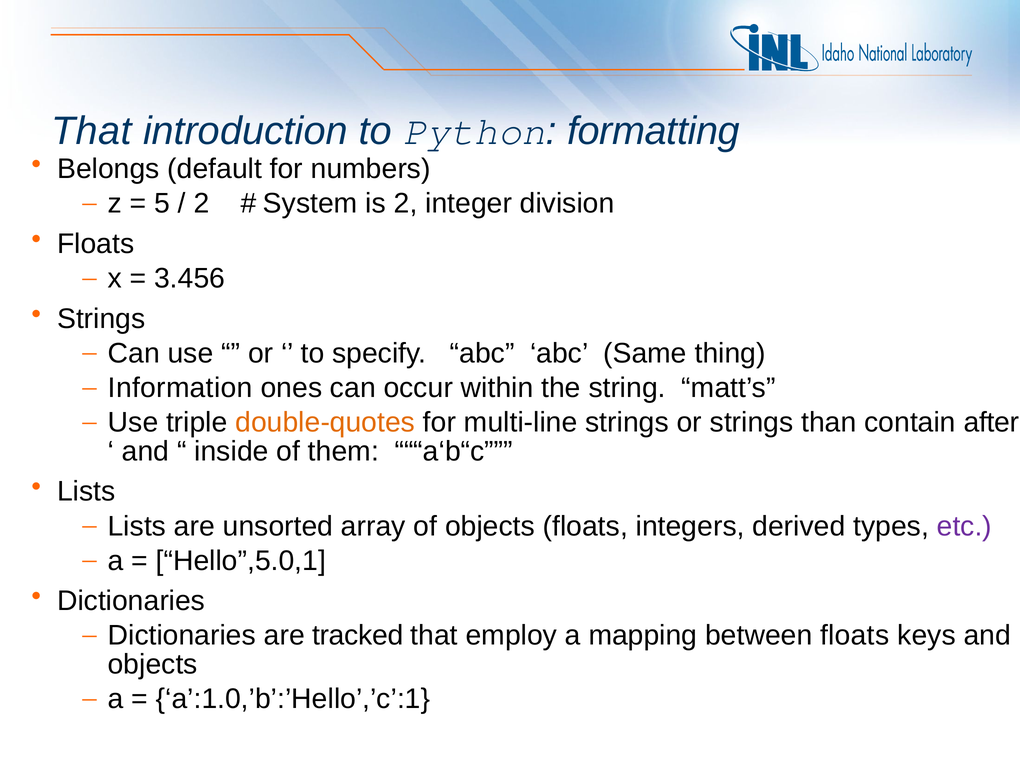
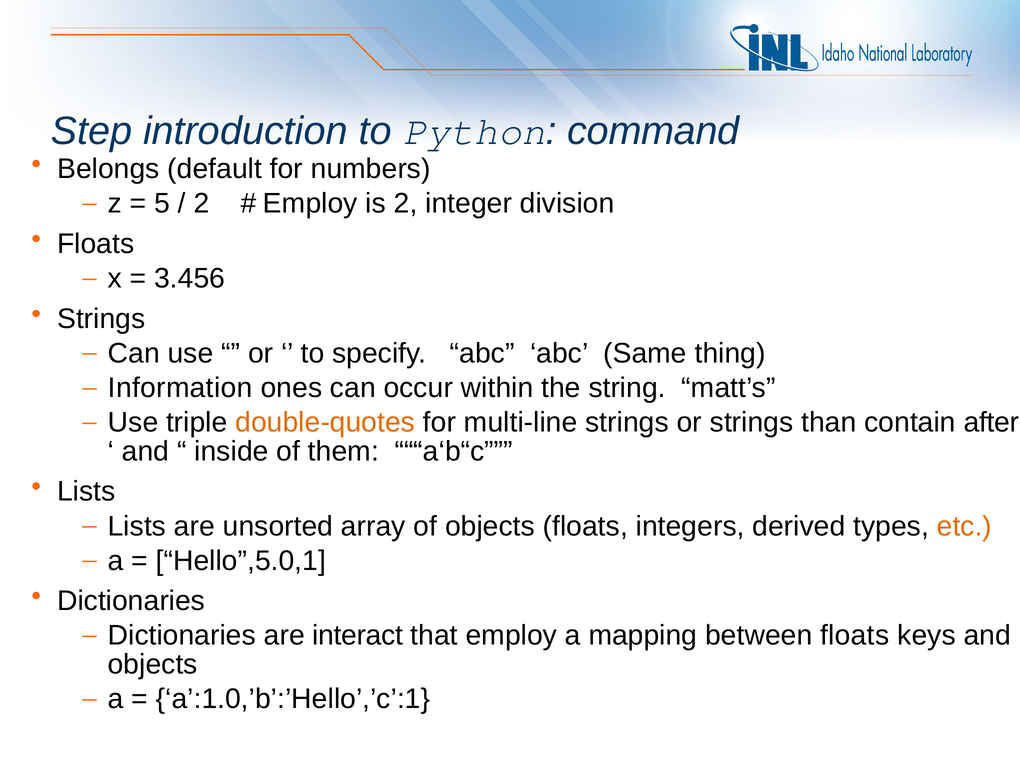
That at (91, 131): That -> Step
formatting: formatting -> command
System at (310, 204): System -> Employ
etc colour: purple -> orange
tracked: tracked -> interact
